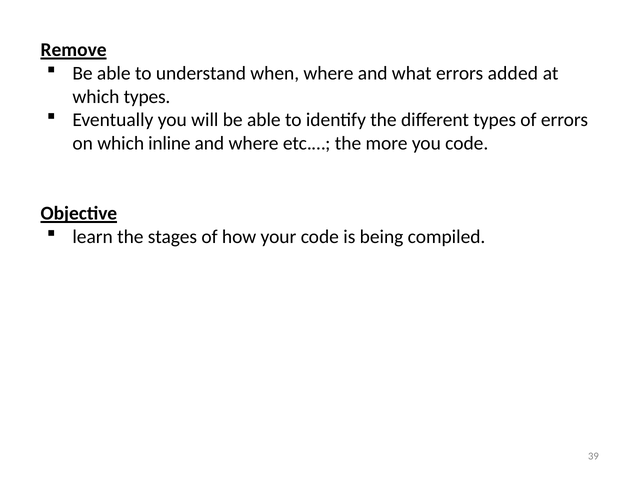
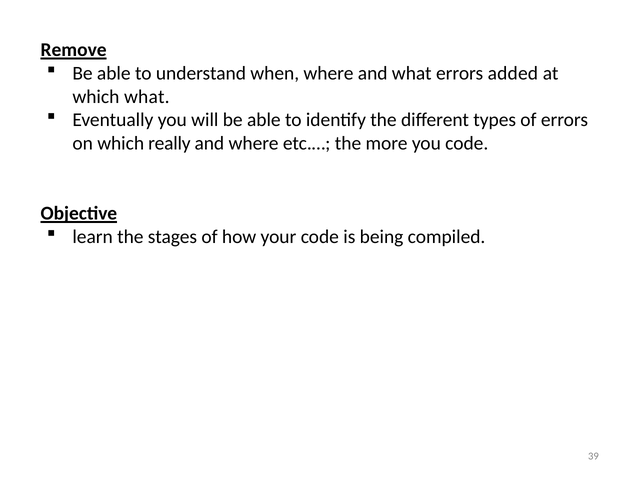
which types: types -> what
inline: inline -> really
